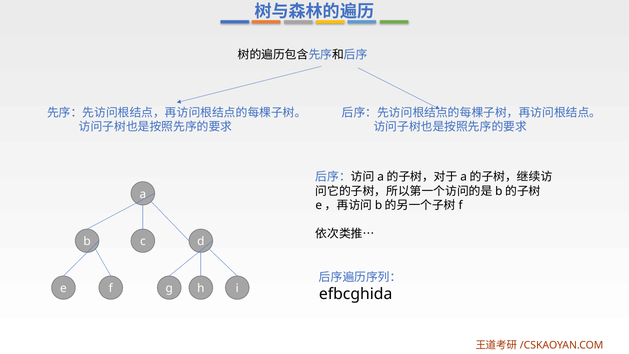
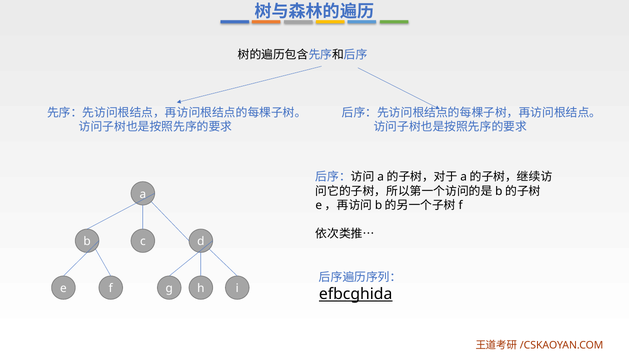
efbcghida underline: none -> present
